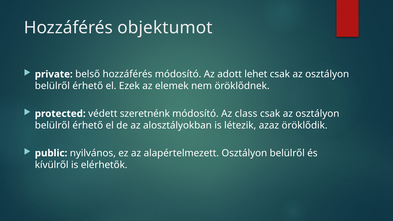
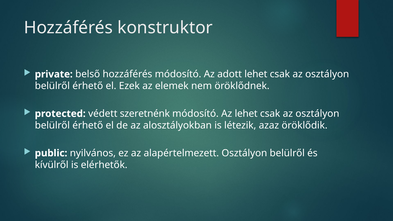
objektumot: objektumot -> konstruktor
Az class: class -> lehet
